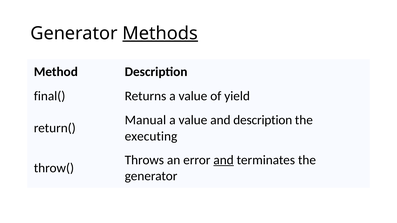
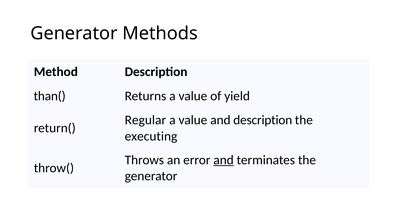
Methods underline: present -> none
final(: final( -> than(
Manual: Manual -> Regular
